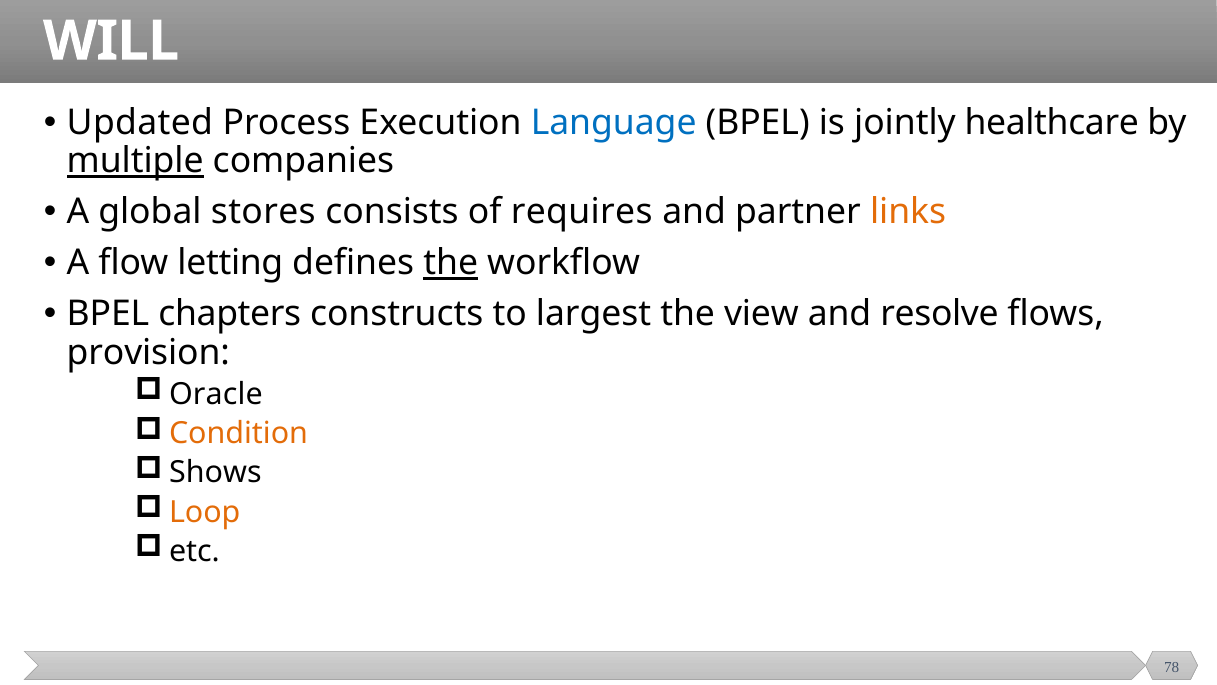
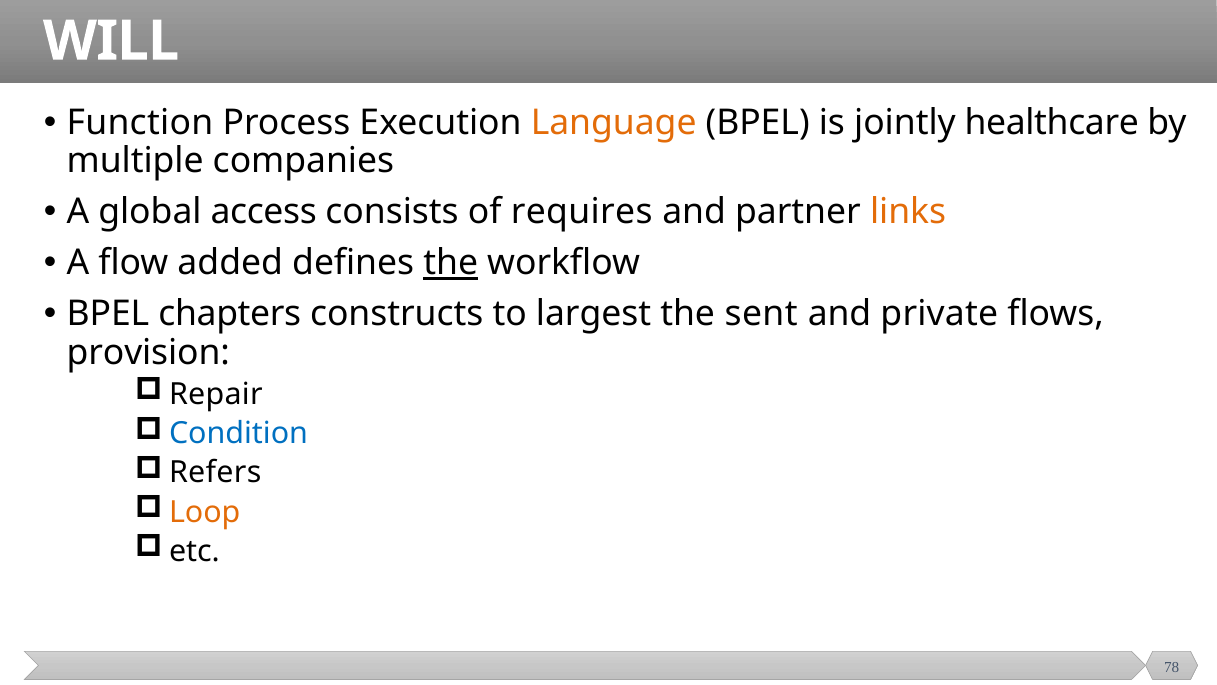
Updated: Updated -> Function
Language colour: blue -> orange
multiple underline: present -> none
stores: stores -> access
letting: letting -> added
view: view -> sent
resolve: resolve -> private
Oracle: Oracle -> Repair
Condition colour: orange -> blue
Shows: Shows -> Refers
